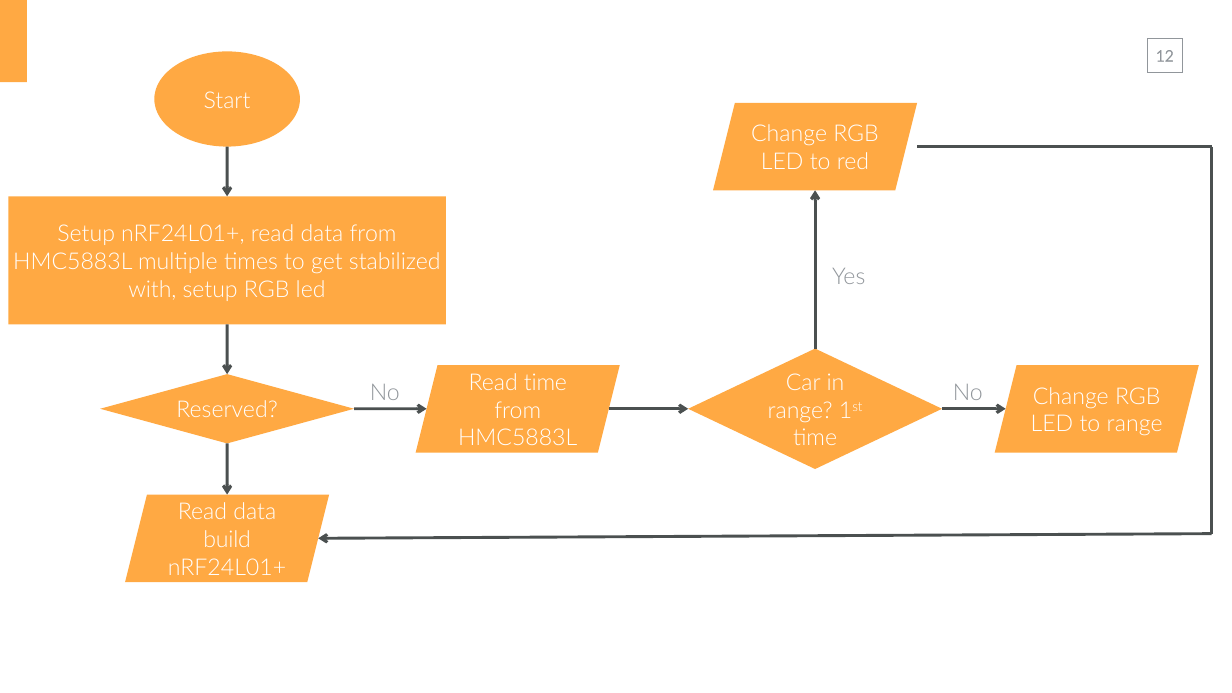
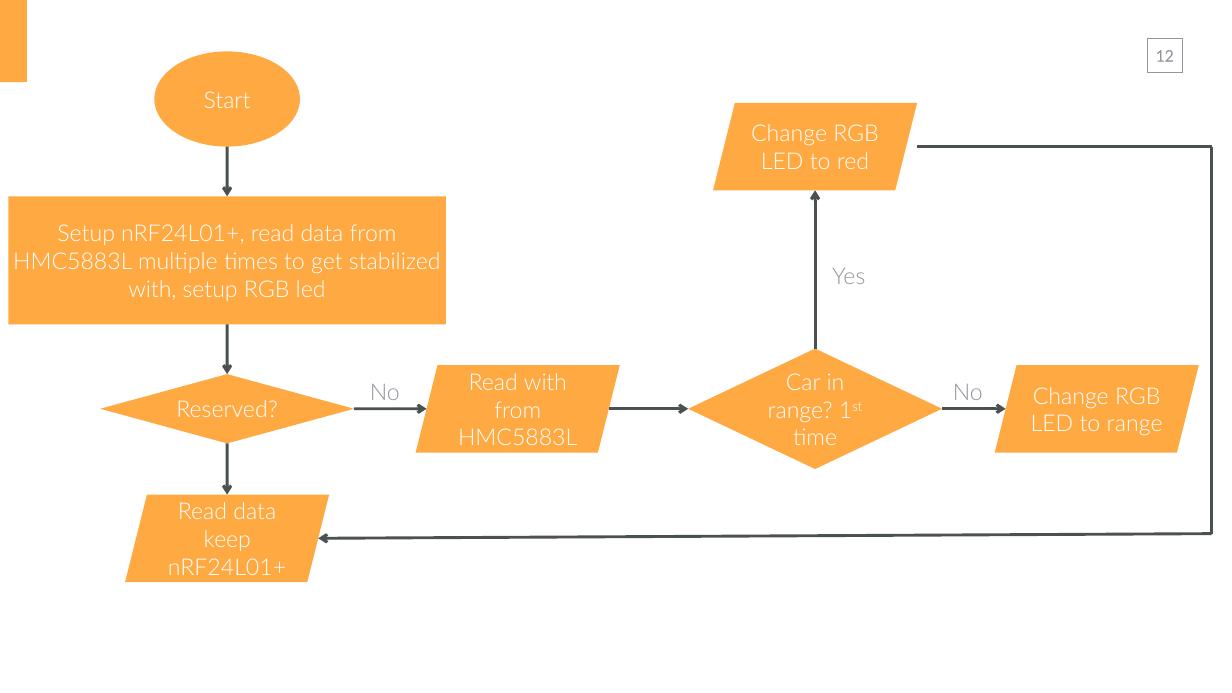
Read time: time -> with
build: build -> keep
